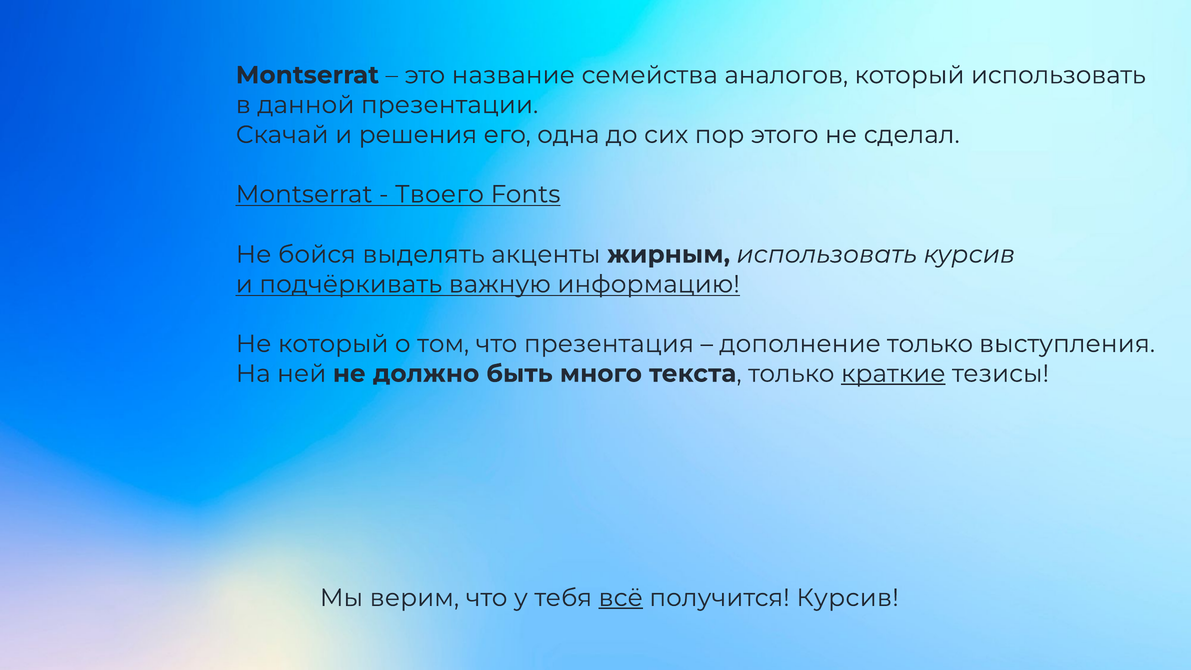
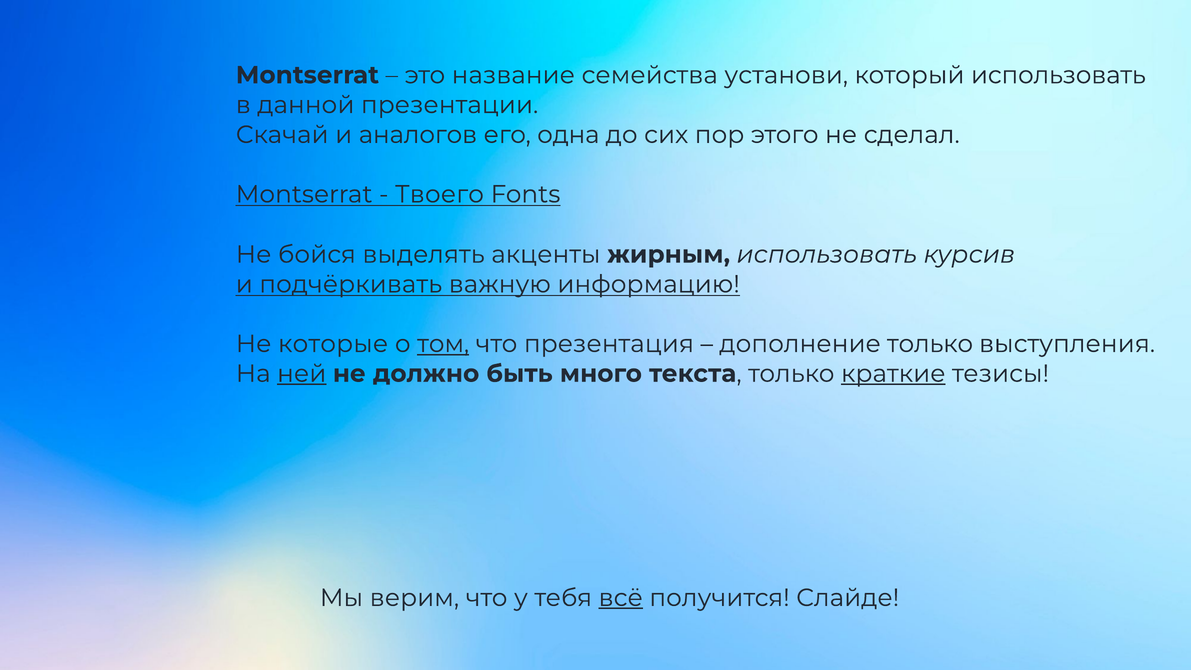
аналогов: аналогов -> установи
решения: решения -> аналогов
Не который: который -> которые
том underline: none -> present
ней underline: none -> present
получится Курсив: Курсив -> Слайде
